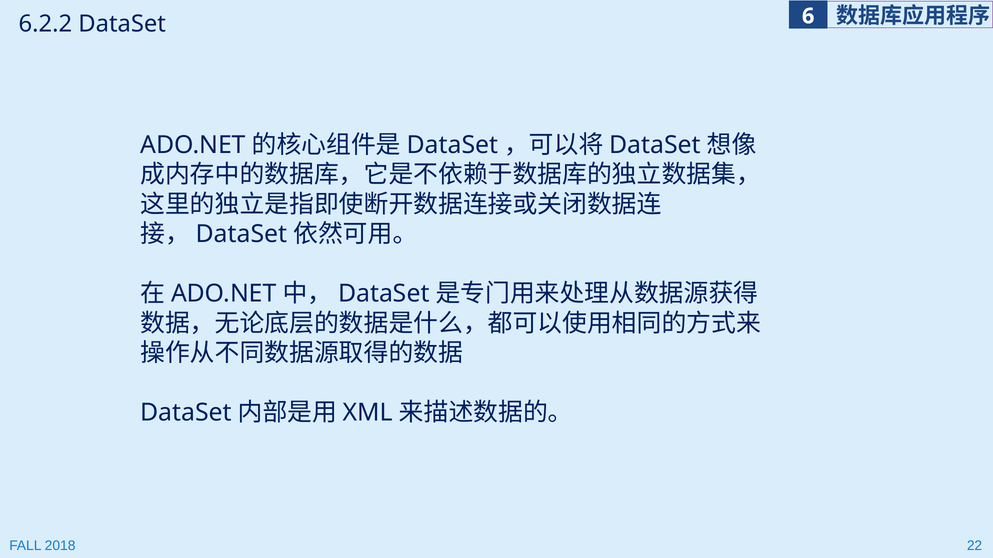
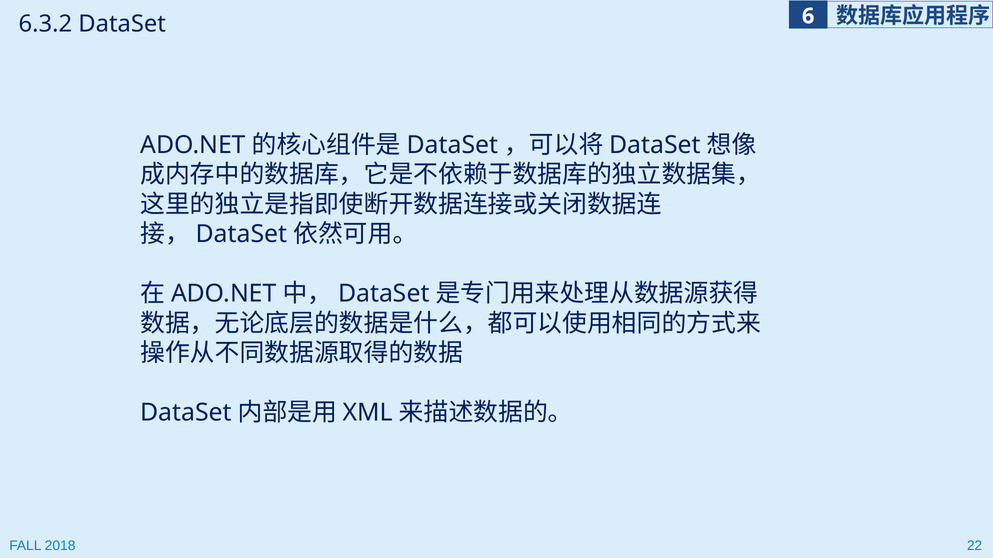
6.2.2: 6.2.2 -> 6.3.2
